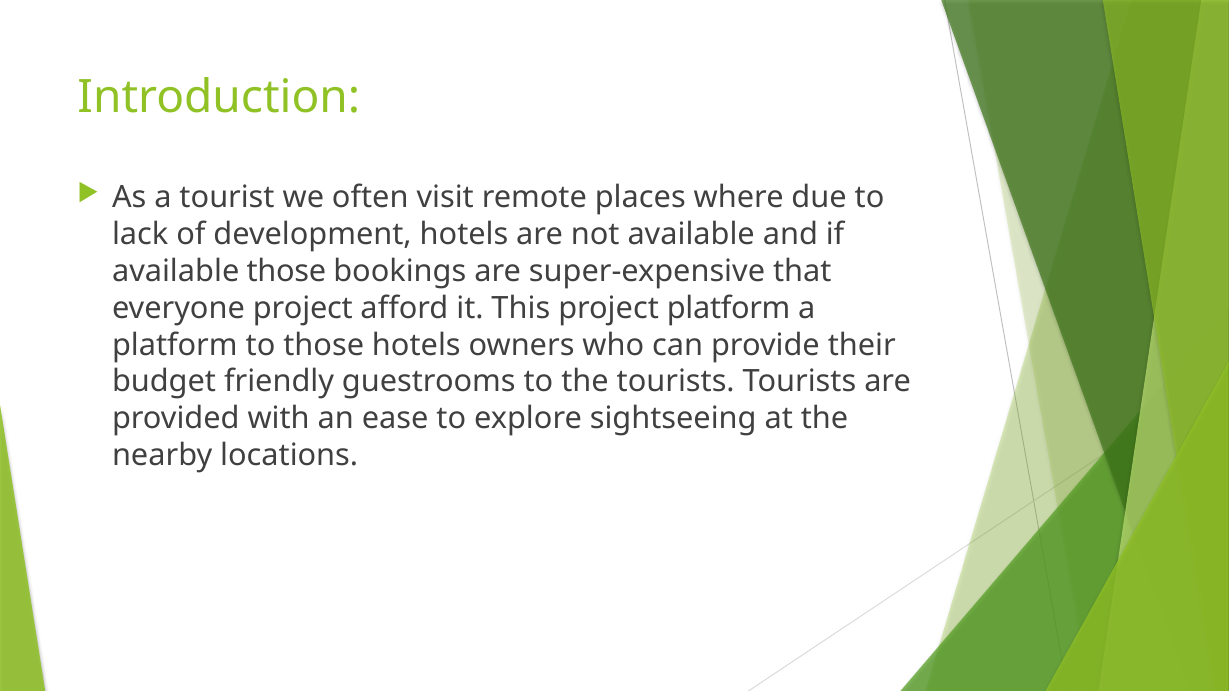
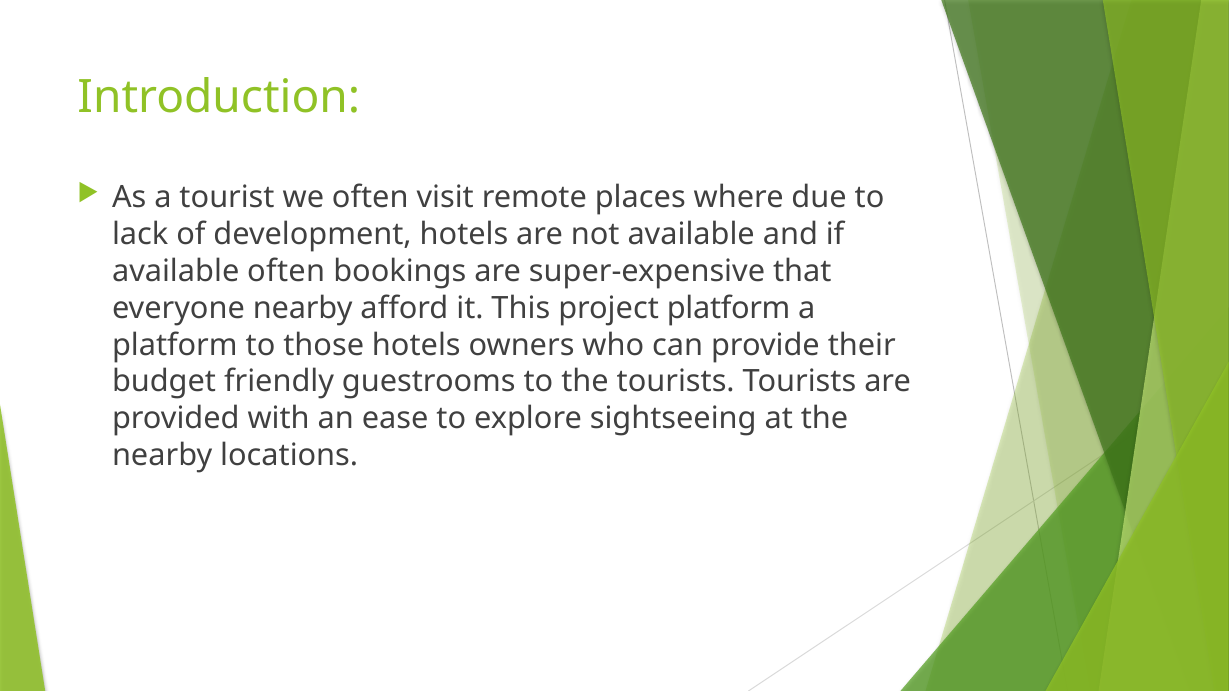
available those: those -> often
everyone project: project -> nearby
